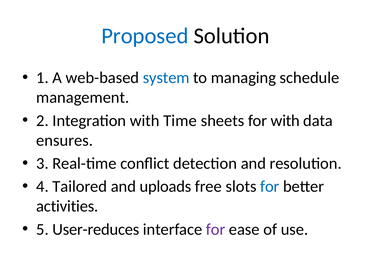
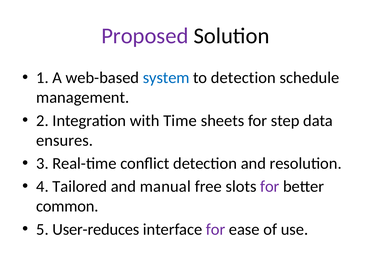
Proposed colour: blue -> purple
to managing: managing -> detection
for with: with -> step
uploads: uploads -> manual
for at (270, 187) colour: blue -> purple
activities: activities -> common
